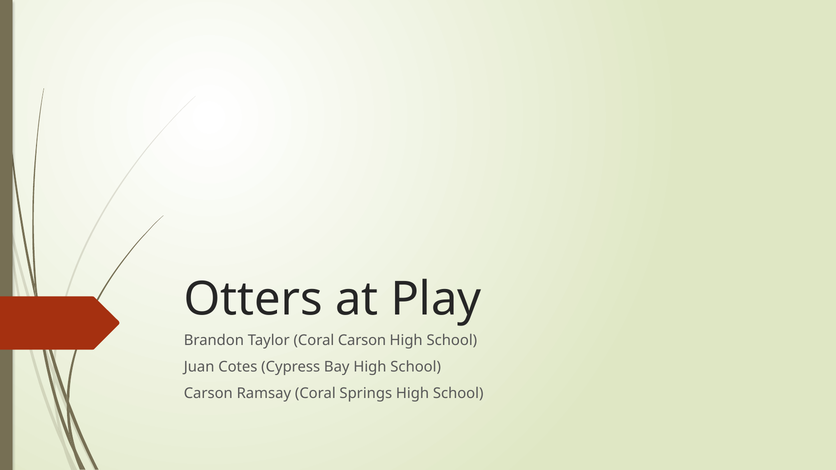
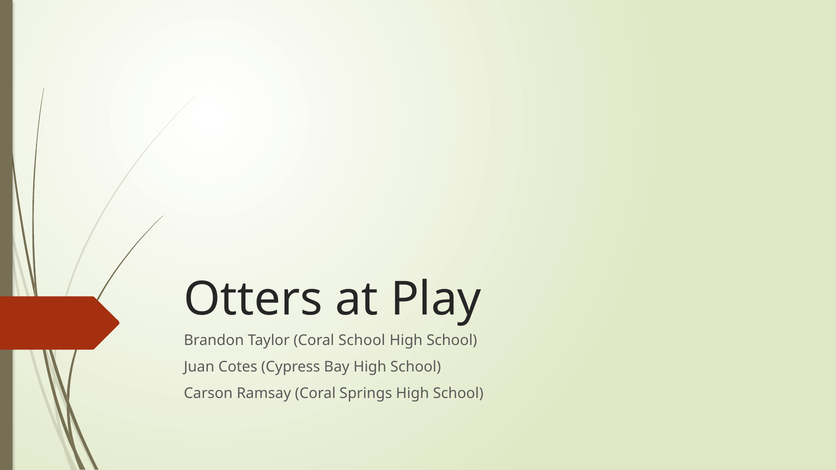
Coral Carson: Carson -> School
